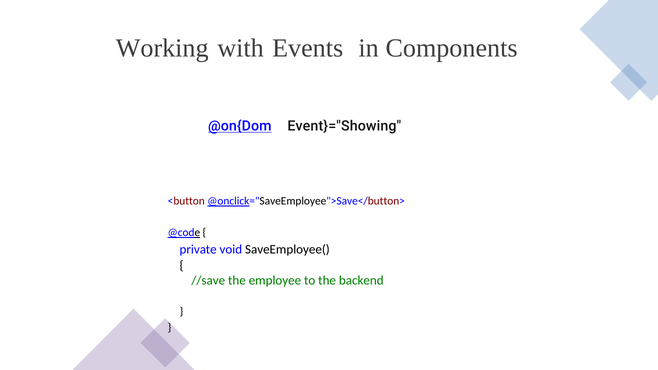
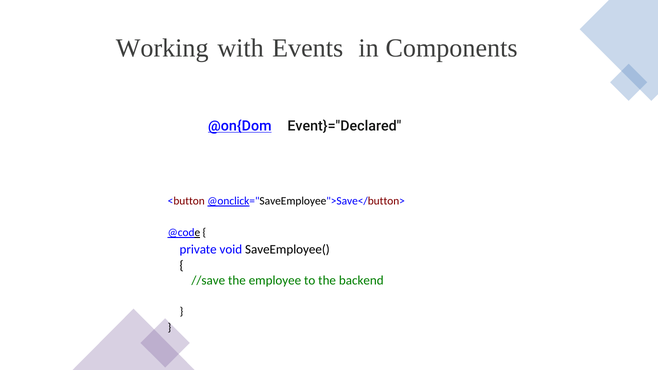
Event}="Showing: Event}="Showing -> Event}="Declared
